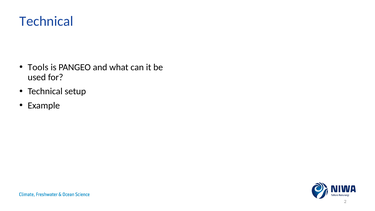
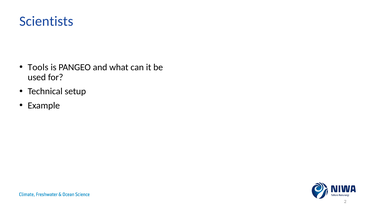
Technical at (46, 21): Technical -> Scientists
